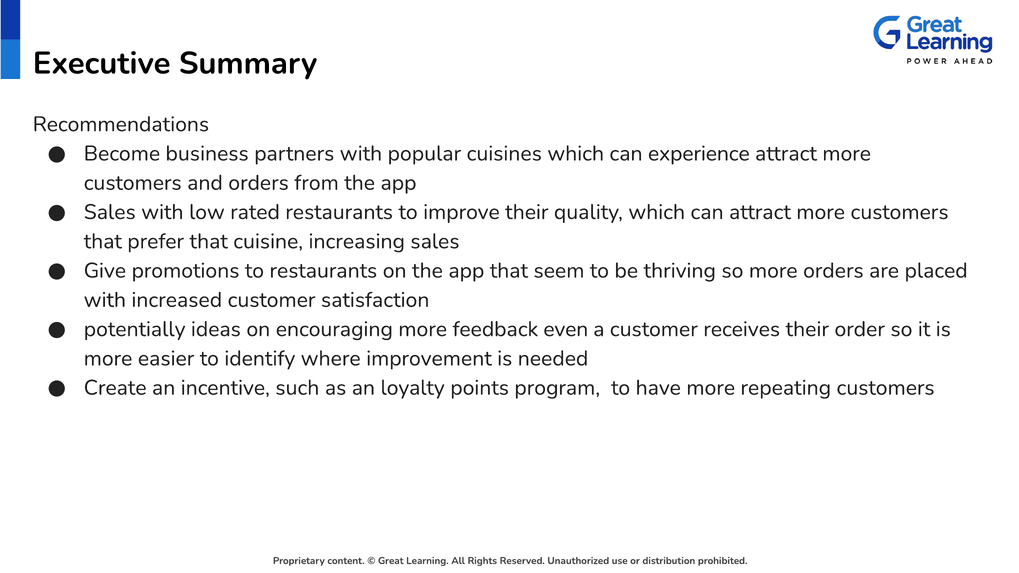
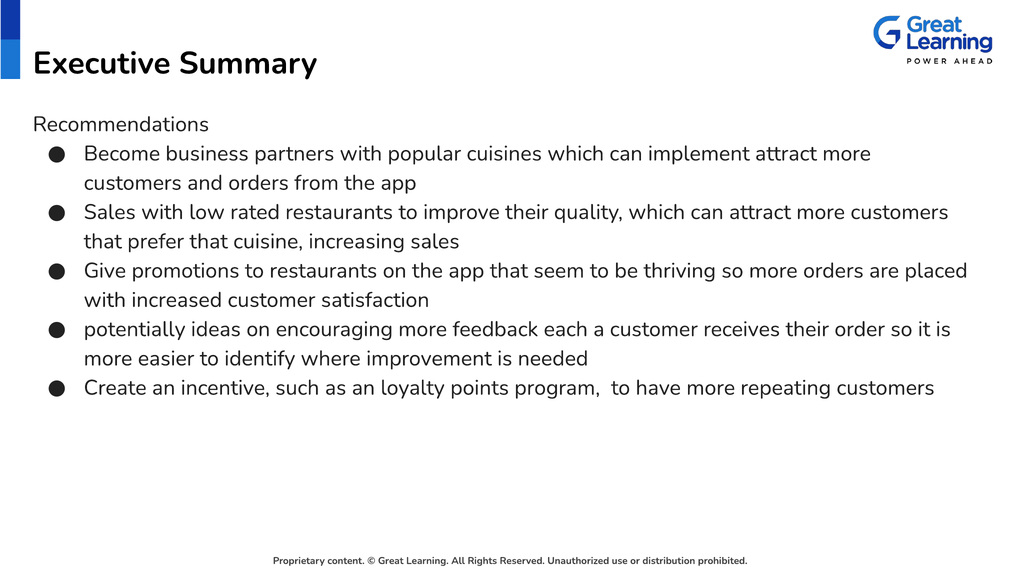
experience: experience -> implement
even: even -> each
